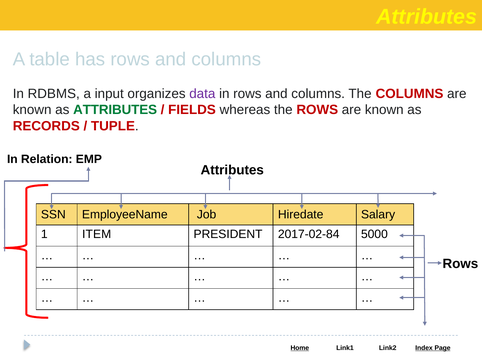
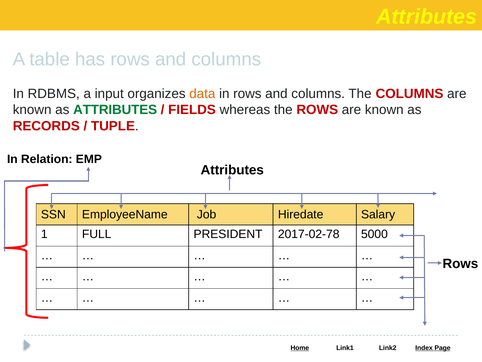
data colour: purple -> orange
ITEM: ITEM -> FULL
2017-02-84: 2017-02-84 -> 2017-02-78
